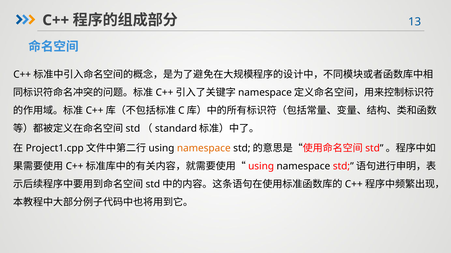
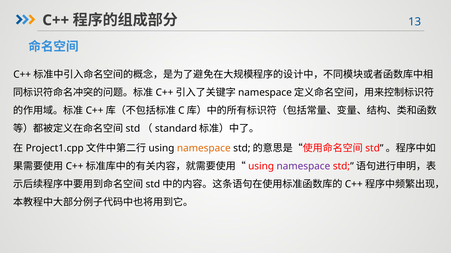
namespace at (303, 167) colour: black -> purple
